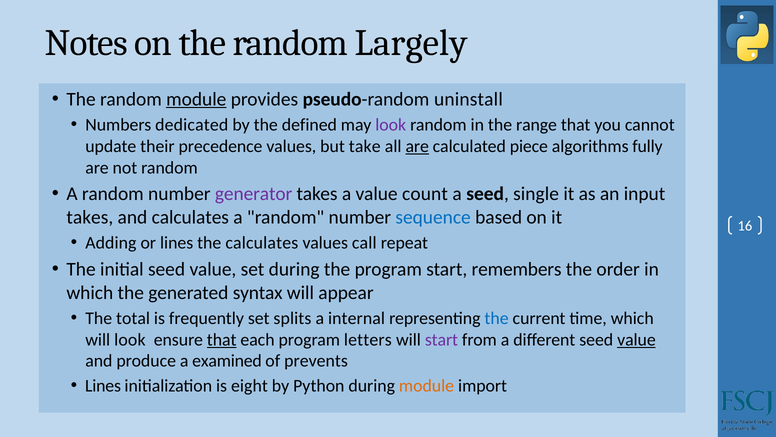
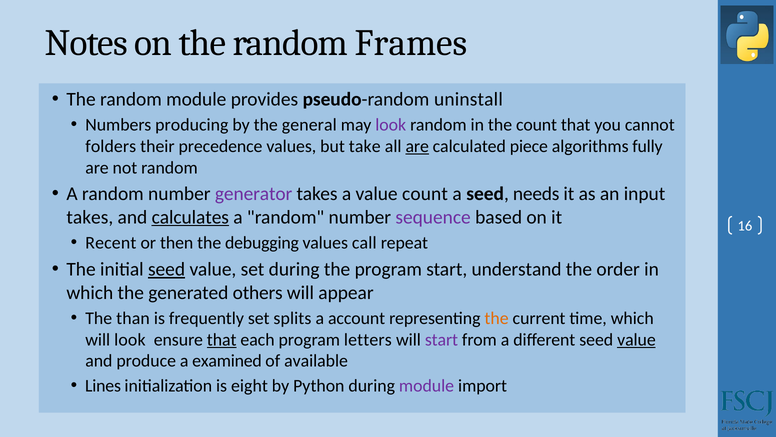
Largely: Largely -> Frames
module at (196, 99) underline: present -> none
dedicated: dedicated -> producing
defined: defined -> general
the range: range -> count
update: update -> folders
single: single -> needs
calculates at (190, 217) underline: none -> present
sequence colour: blue -> purple
Adding: Adding -> Recent
or lines: lines -> then
the calculates: calculates -> debugging
seed at (167, 269) underline: none -> present
remembers: remembers -> understand
syntax: syntax -> others
total: total -> than
internal: internal -> account
the at (497, 318) colour: blue -> orange
prevents: prevents -> available
module at (427, 386) colour: orange -> purple
